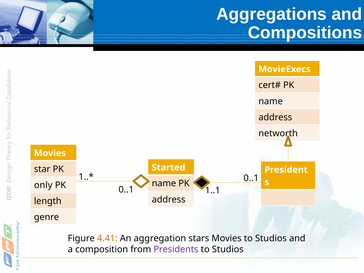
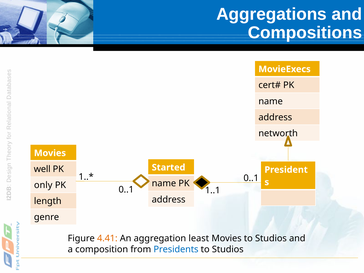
star: star -> well
stars: stars -> least
Presidents colour: purple -> blue
